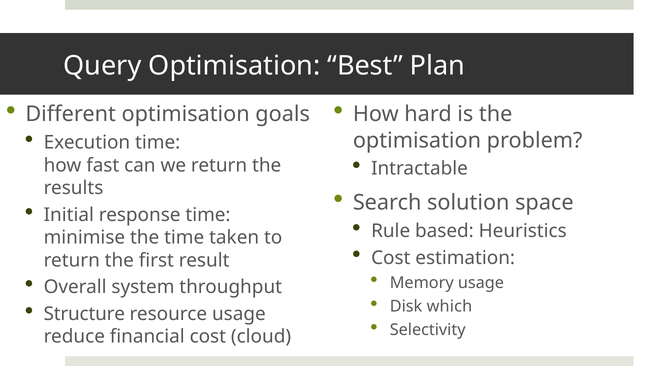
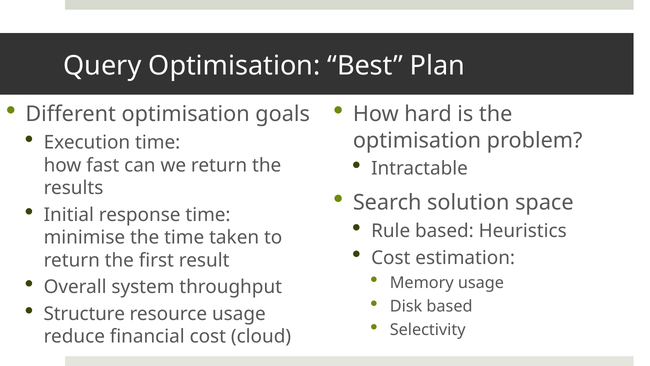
Disk which: which -> based
